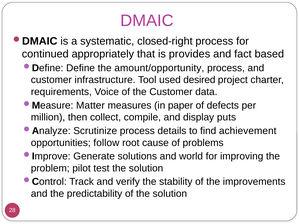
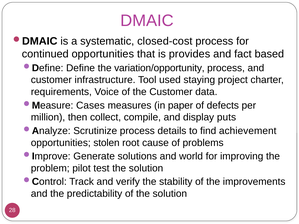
closed-right: closed-right -> closed-cost
continued appropriately: appropriately -> opportunities
amount/opportunity: amount/opportunity -> variation/opportunity
desired: desired -> staying
Matter: Matter -> Cases
follow: follow -> stolen
